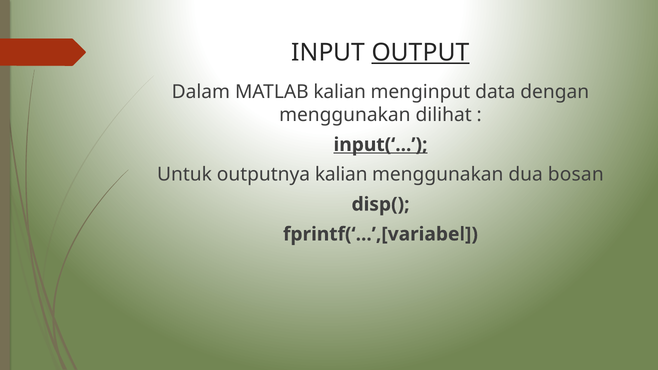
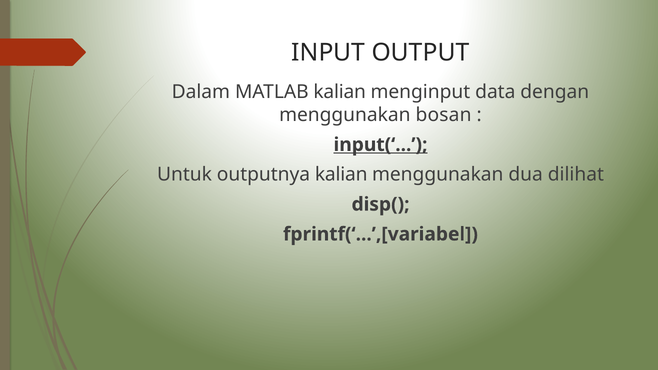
OUTPUT underline: present -> none
dilihat: dilihat -> bosan
bosan: bosan -> dilihat
